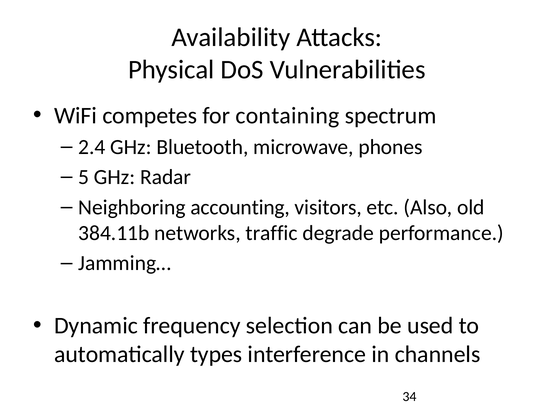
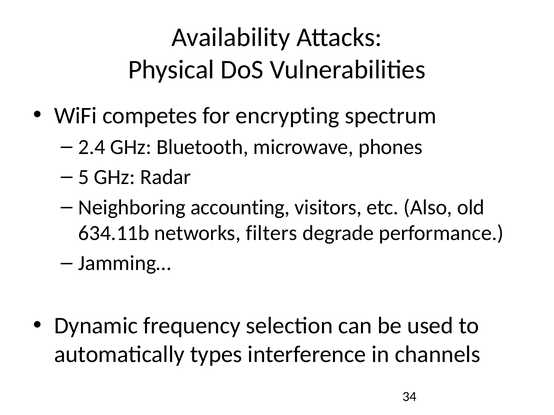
containing: containing -> encrypting
384.11b: 384.11b -> 634.11b
traffic: traffic -> filters
